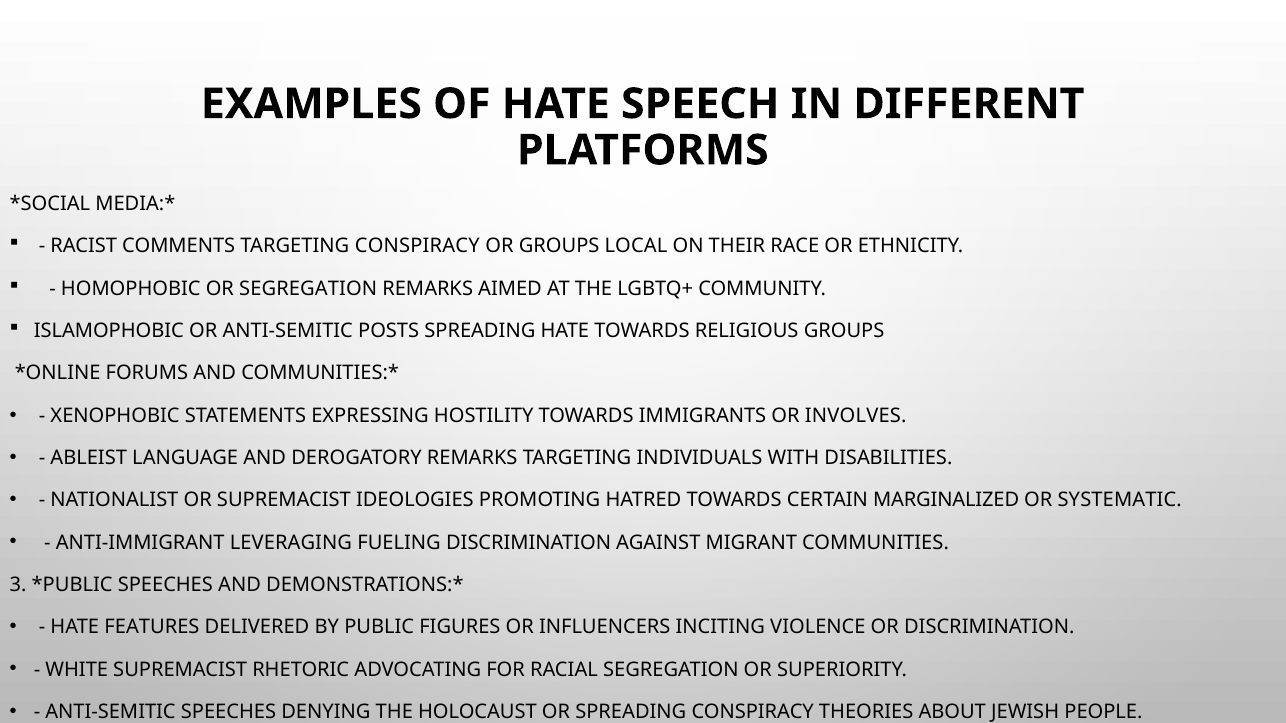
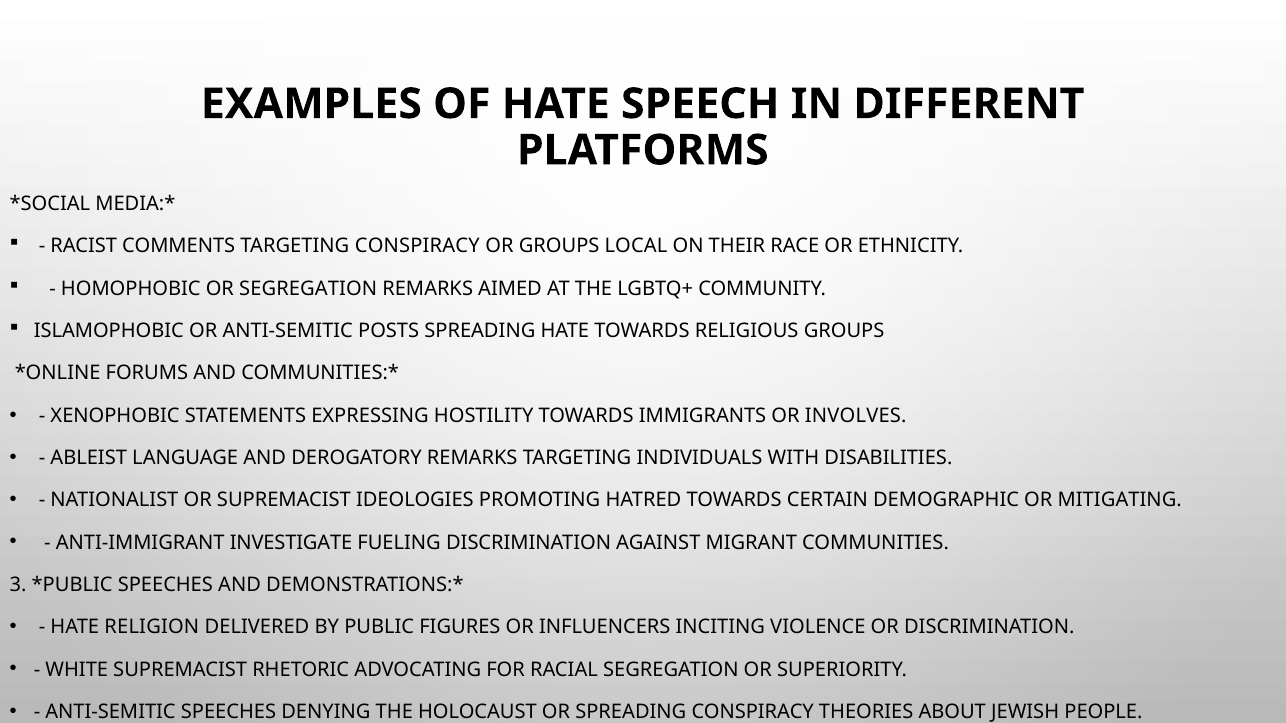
MARGINALIZED: MARGINALIZED -> DEMOGRAPHIC
SYSTEMATIC: SYSTEMATIC -> MITIGATING
LEVERAGING: LEVERAGING -> INVESTIGATE
FEATURES: FEATURES -> RELIGION
